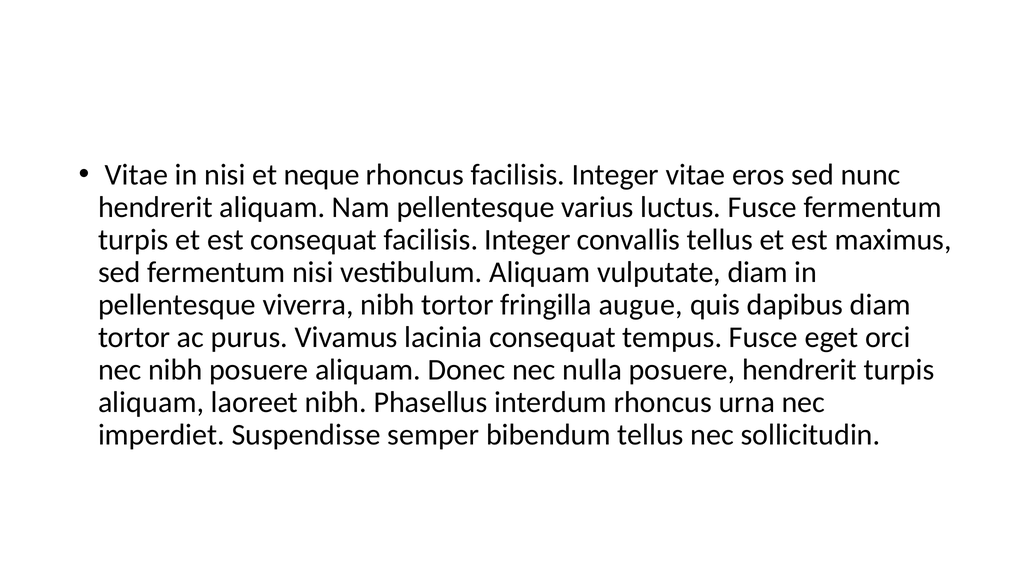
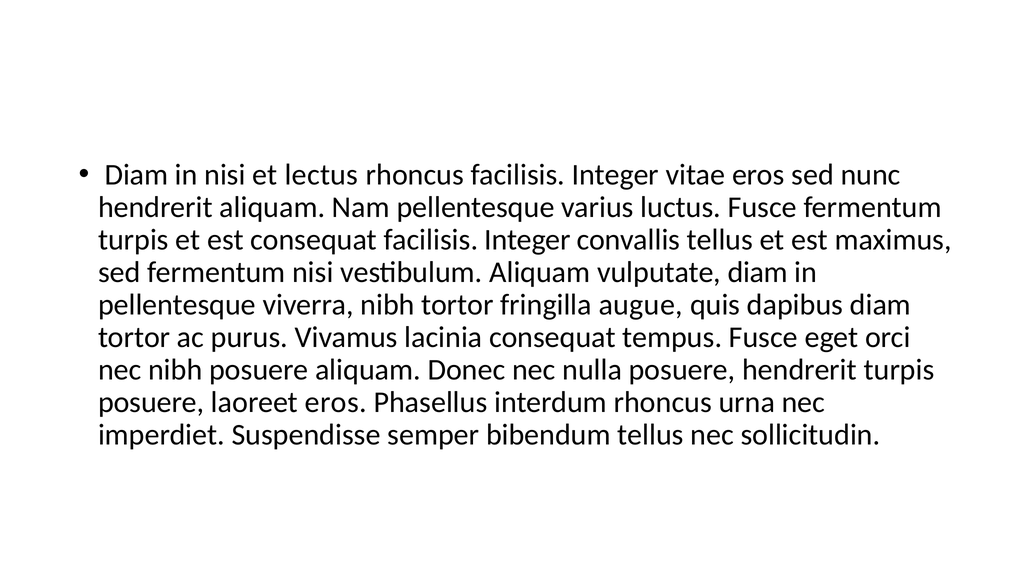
Vitae at (136, 174): Vitae -> Diam
neque: neque -> lectus
aliquam at (151, 402): aliquam -> posuere
laoreet nibh: nibh -> eros
